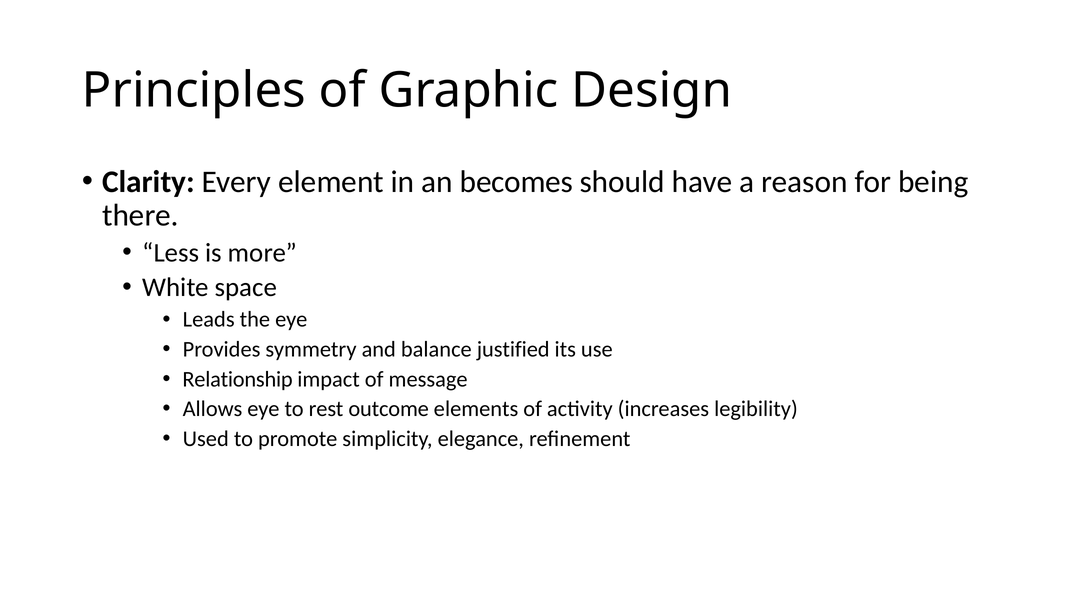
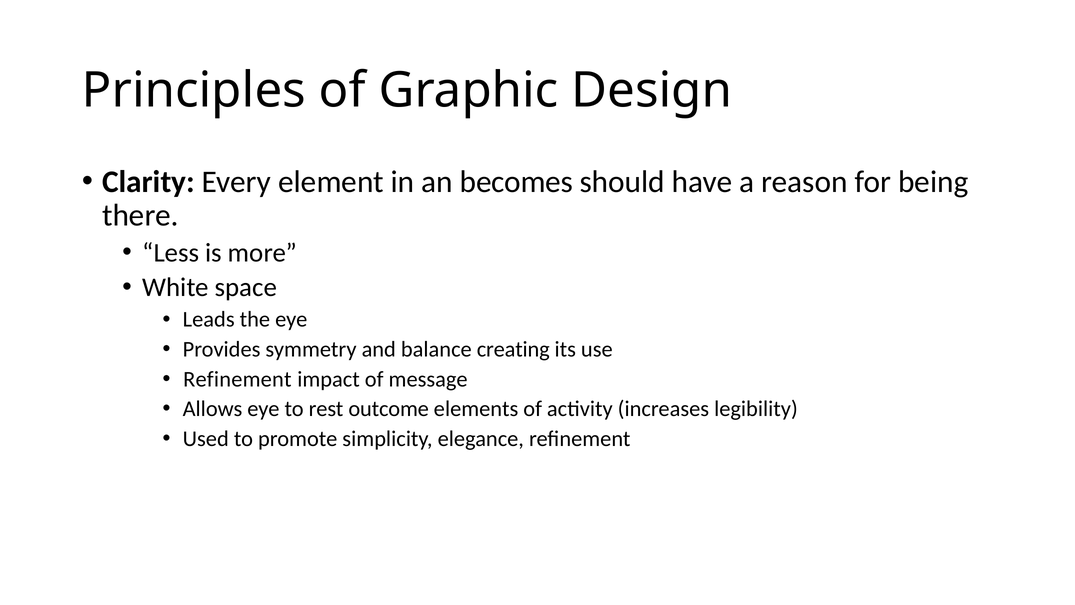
justified: justified -> creating
Relationship at (238, 379): Relationship -> Refinement
